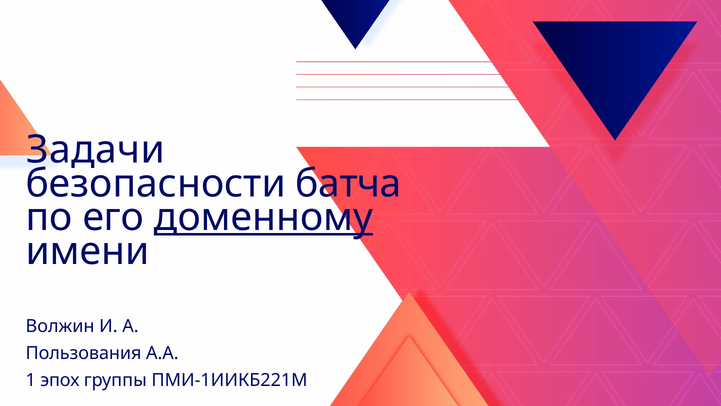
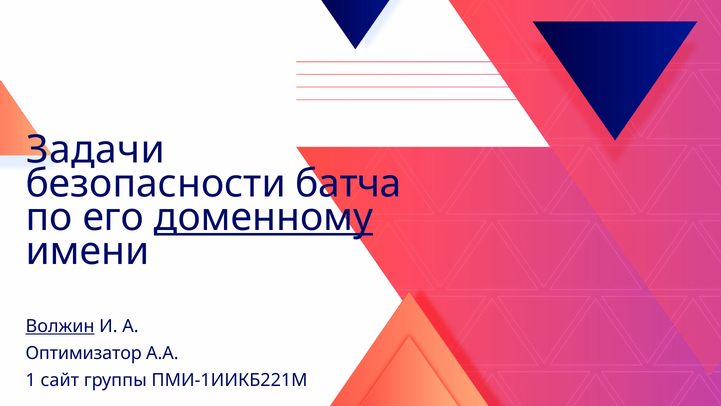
Волжин underline: none -> present
Пользования: Пользования -> Оптимизатор
эпох: эпох -> сайт
